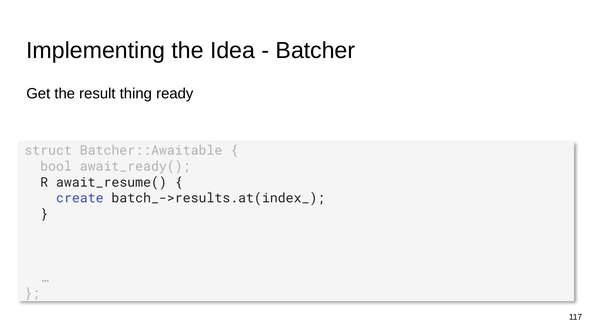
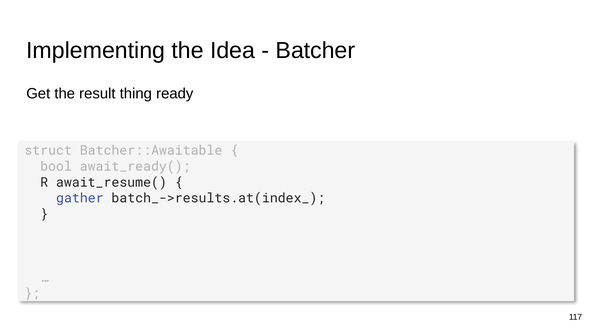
create: create -> gather
